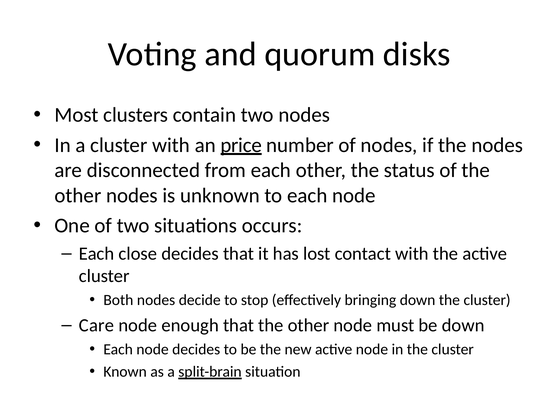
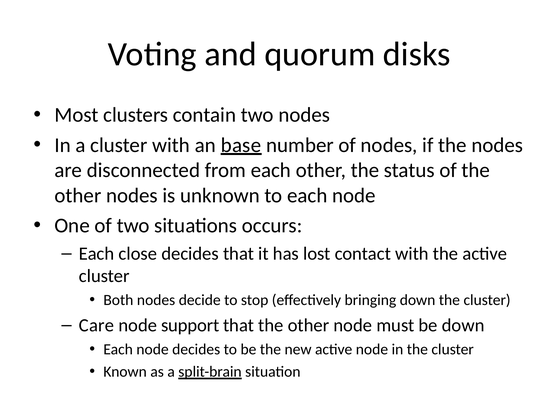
price: price -> base
enough: enough -> support
